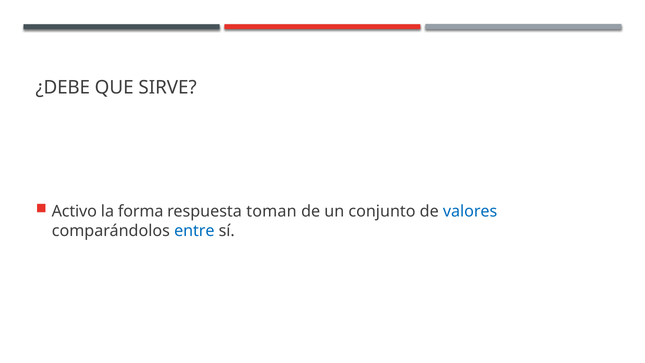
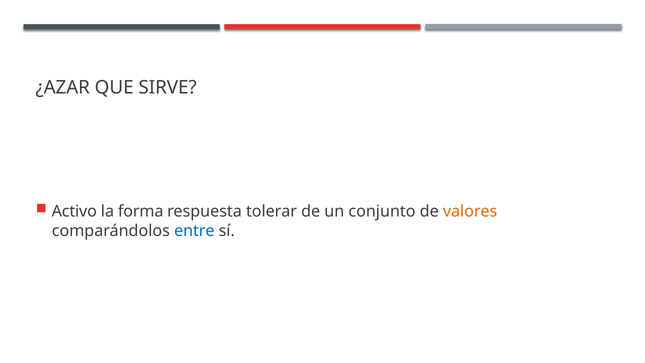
¿DEBE: ¿DEBE -> ¿AZAR
toman: toman -> tolerar
valores colour: blue -> orange
